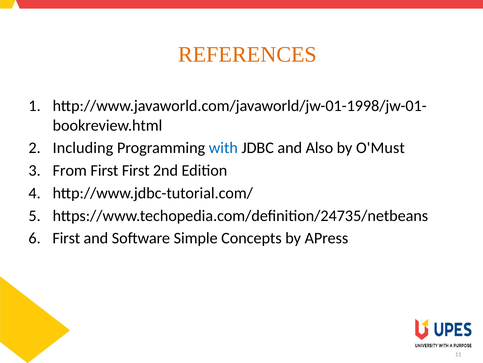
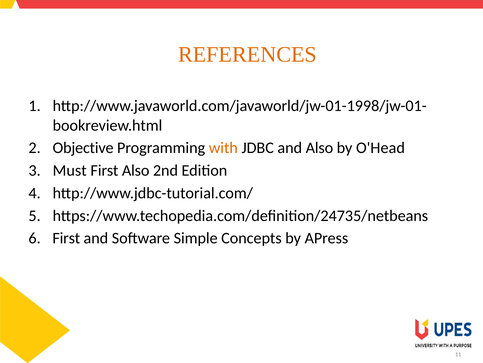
Including: Including -> Objective
with colour: blue -> orange
O'Must: O'Must -> O'Head
From: From -> Must
First First: First -> Also
